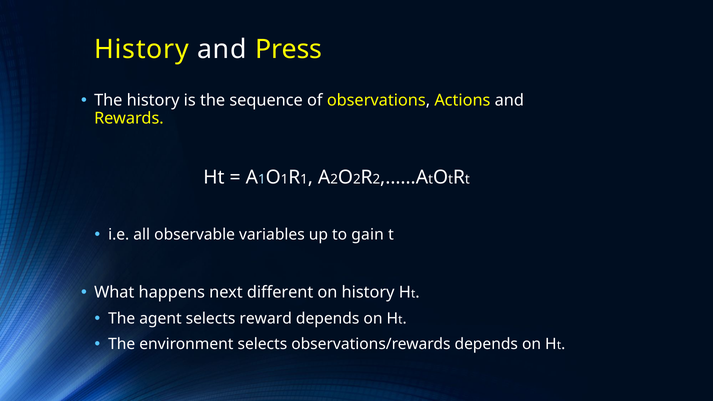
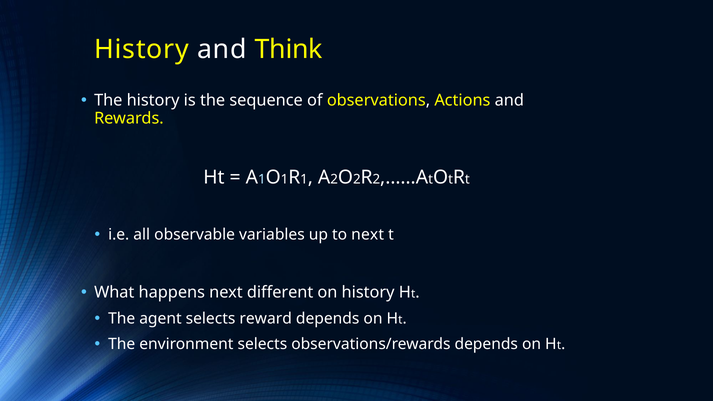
Press: Press -> Think
to gain: gain -> next
